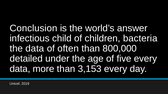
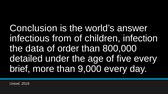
child: child -> from
bacteria: bacteria -> infection
often: often -> order
data at (20, 69): data -> brief
3,153: 3,153 -> 9,000
